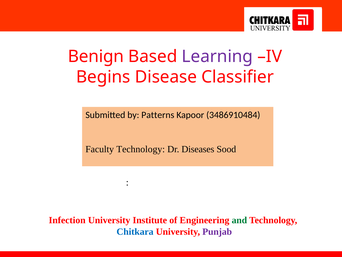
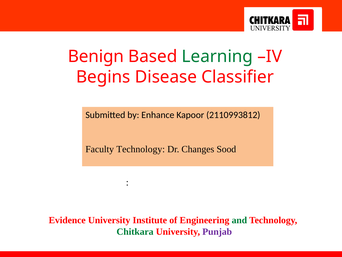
Learning colour: purple -> green
Patterns: Patterns -> Enhance
3486910484: 3486910484 -> 2110993812
Diseases: Diseases -> Changes
Infection: Infection -> Evidence
Chitkara colour: blue -> green
